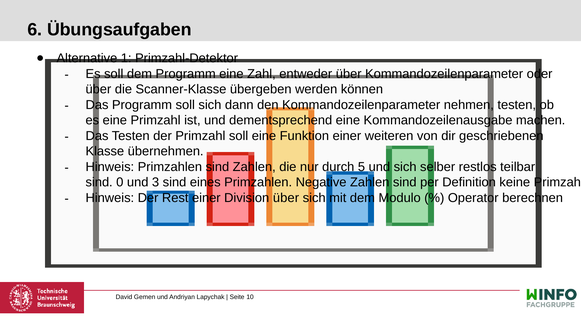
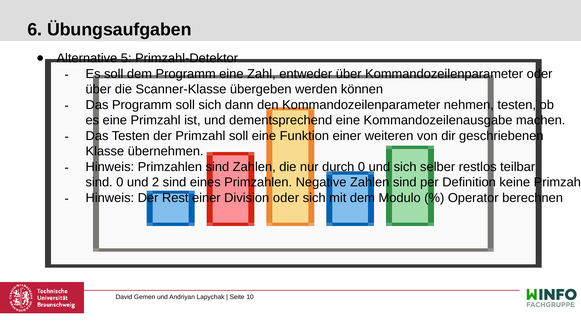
1: 1 -> 5
durch 5: 5 -> 0
3: 3 -> 2
Division über: über -> oder
